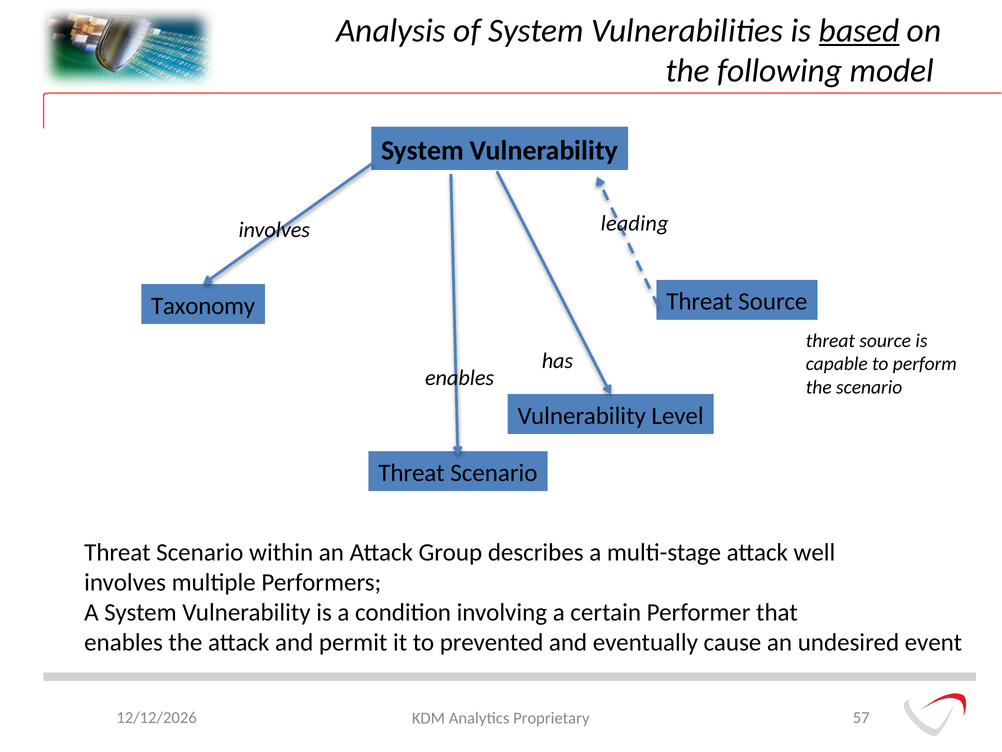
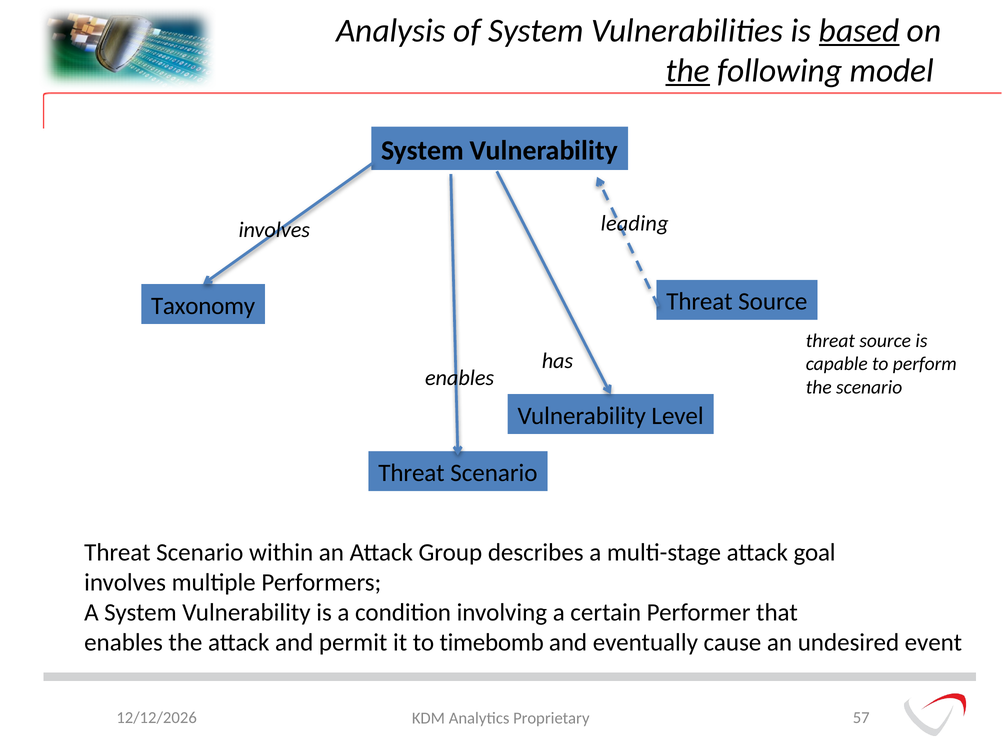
the at (688, 71) underline: none -> present
well: well -> goal
prevented: prevented -> timebomb
